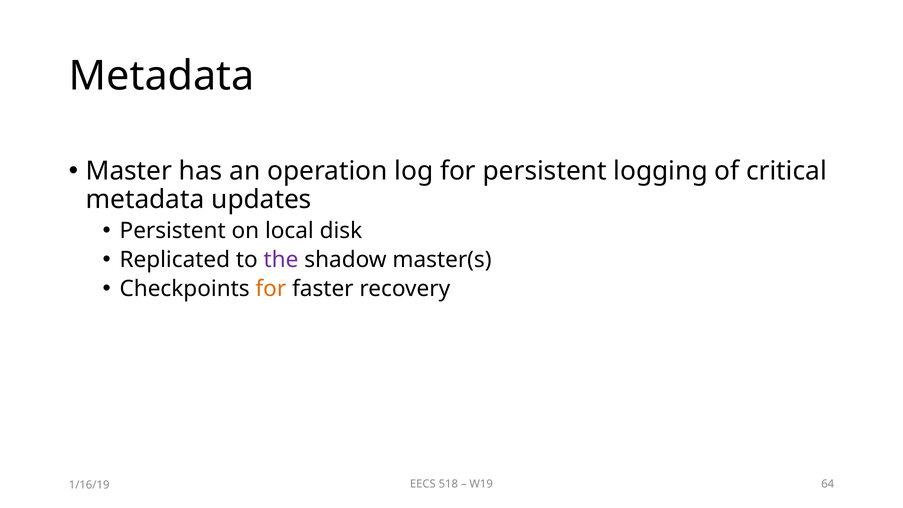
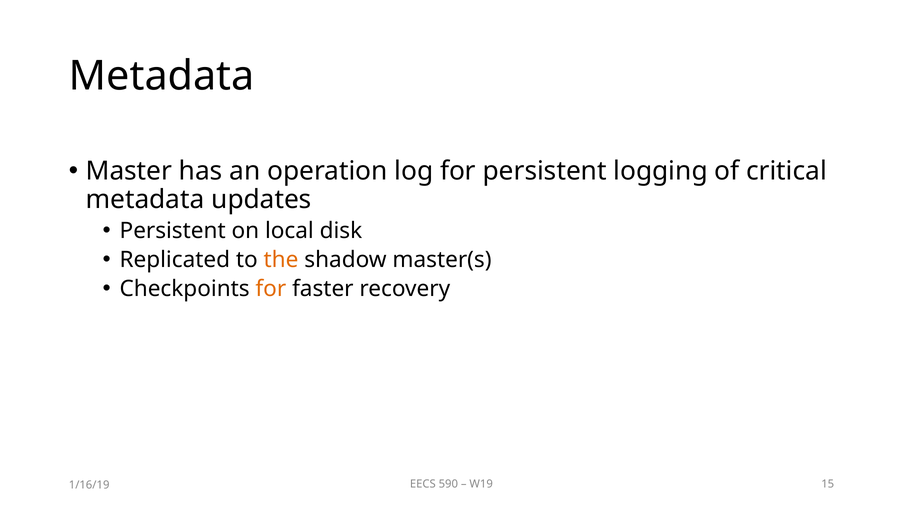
the colour: purple -> orange
518: 518 -> 590
64: 64 -> 15
